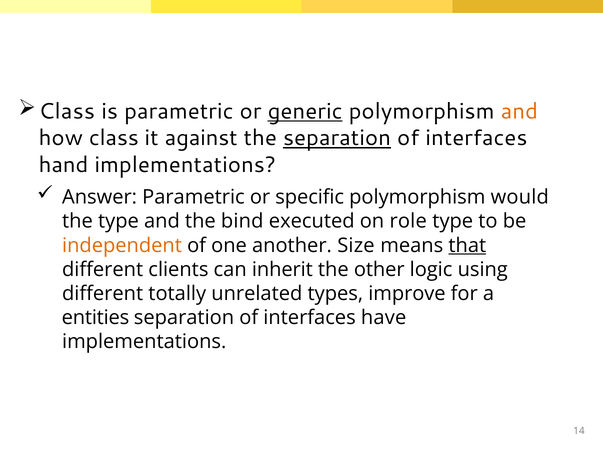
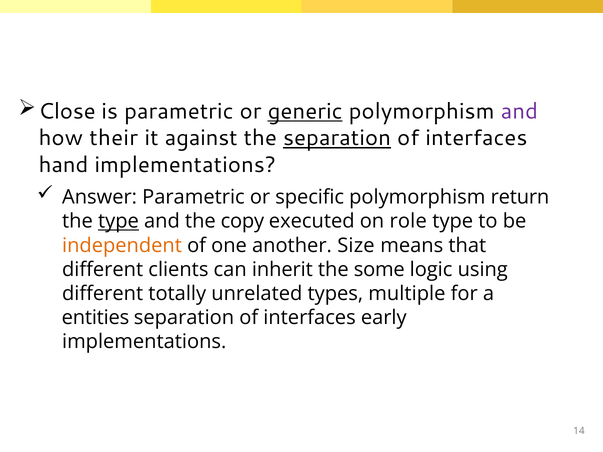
Class at (67, 111): Class -> Close
and at (519, 111) colour: orange -> purple
how class: class -> their
would: would -> return
type at (118, 221) underline: none -> present
bind: bind -> copy
that underline: present -> none
other: other -> some
improve: improve -> multiple
have: have -> early
